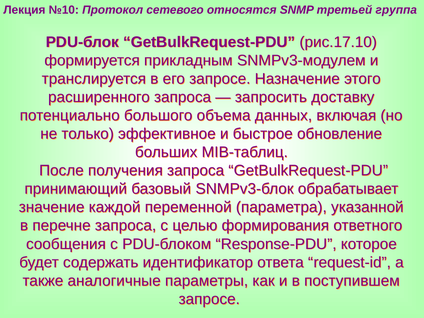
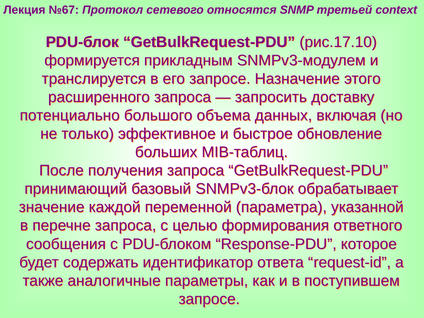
№10: №10 -> №67
группа: группа -> context
